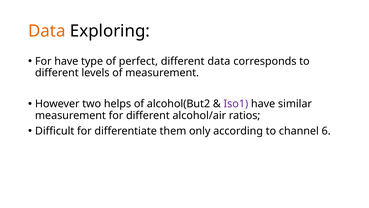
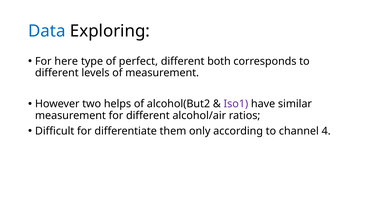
Data at (47, 31) colour: orange -> blue
For have: have -> here
different data: data -> both
6: 6 -> 4
